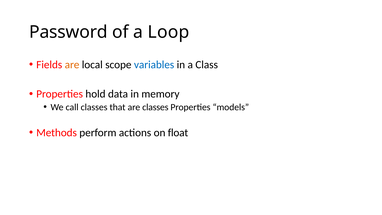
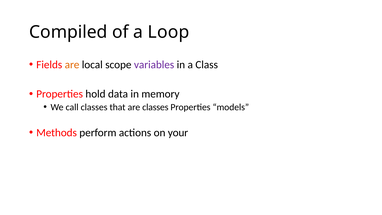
Password: Password -> Compiled
variables colour: blue -> purple
float: float -> your
